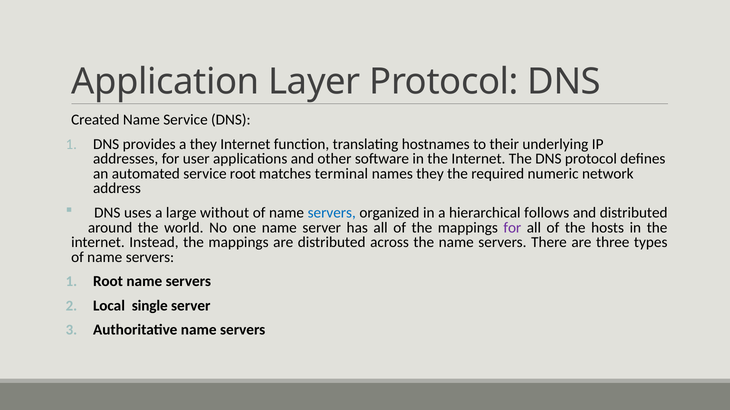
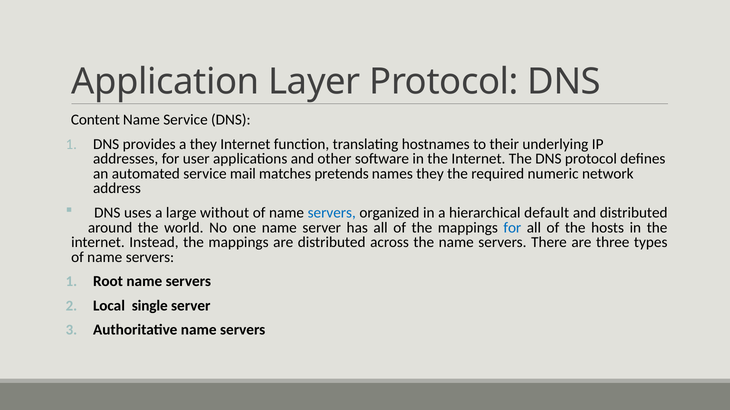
Created: Created -> Content
service root: root -> mail
terminal: terminal -> pretends
follows: follows -> default
for at (512, 228) colour: purple -> blue
